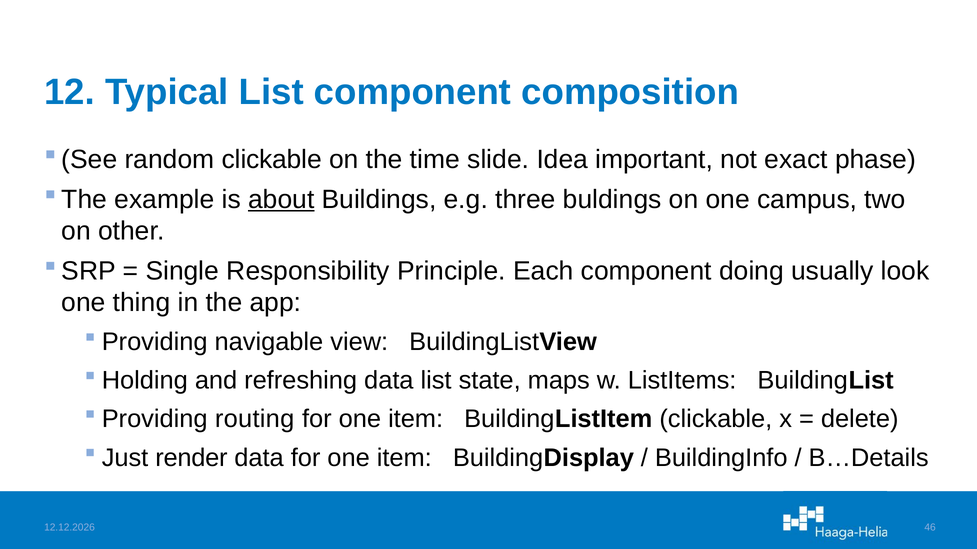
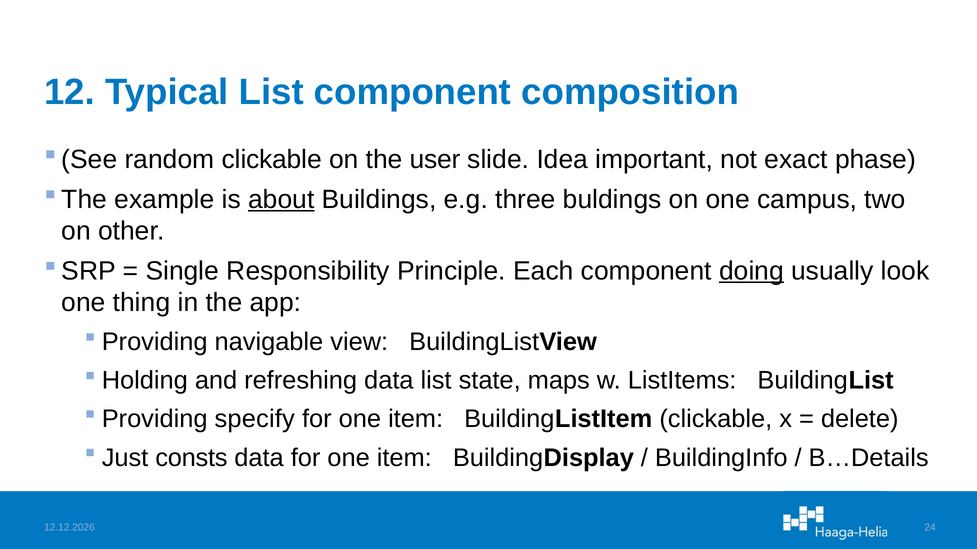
time: time -> user
doing underline: none -> present
routing: routing -> specify
render: render -> consts
46: 46 -> 24
